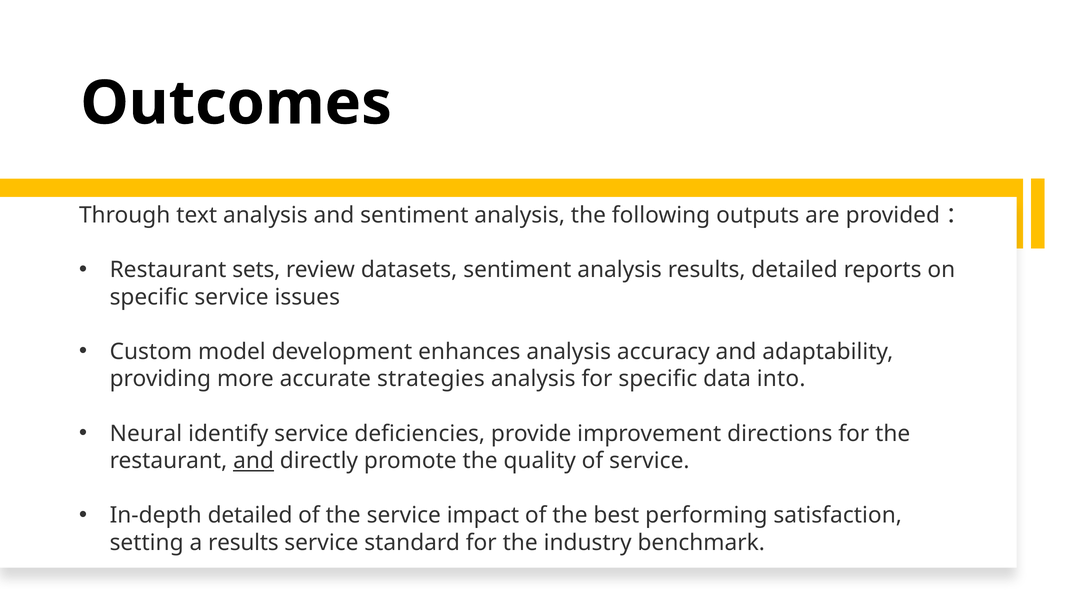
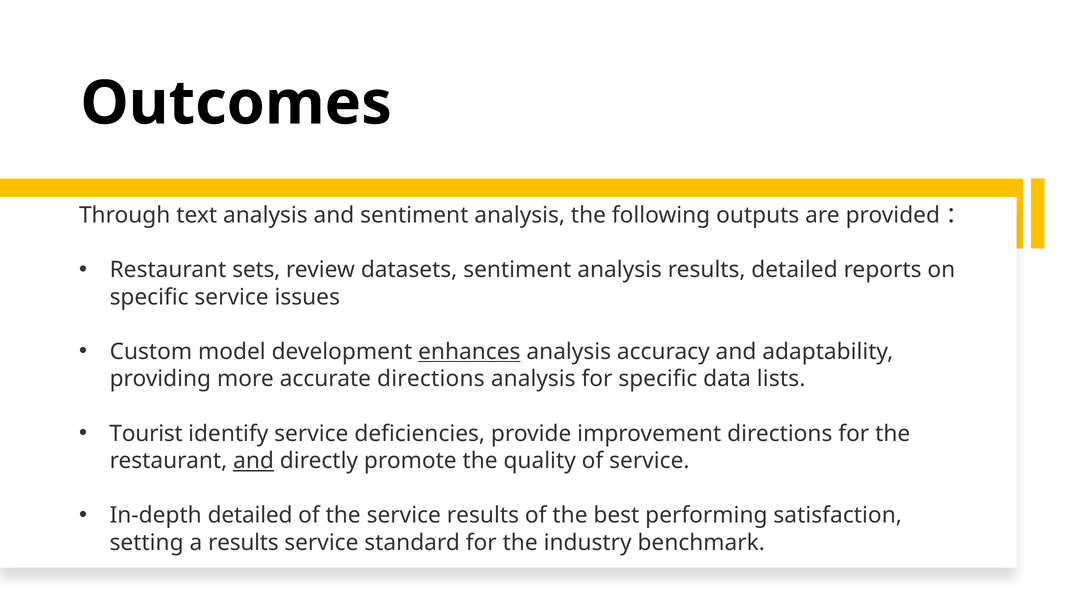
enhances underline: none -> present
accurate strategies: strategies -> directions
into: into -> lists
Neural: Neural -> Tourist
service impact: impact -> results
